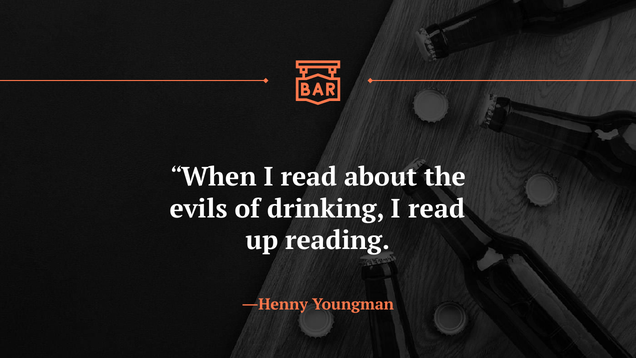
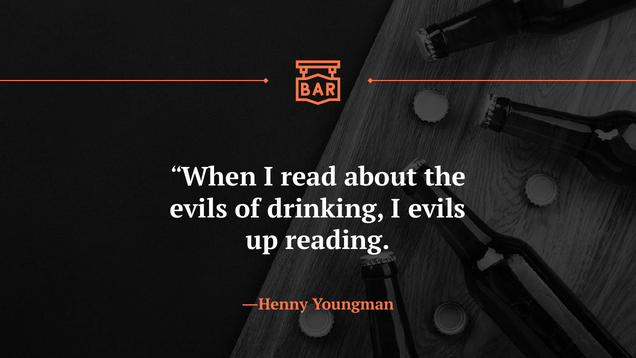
drinking I read: read -> evils
